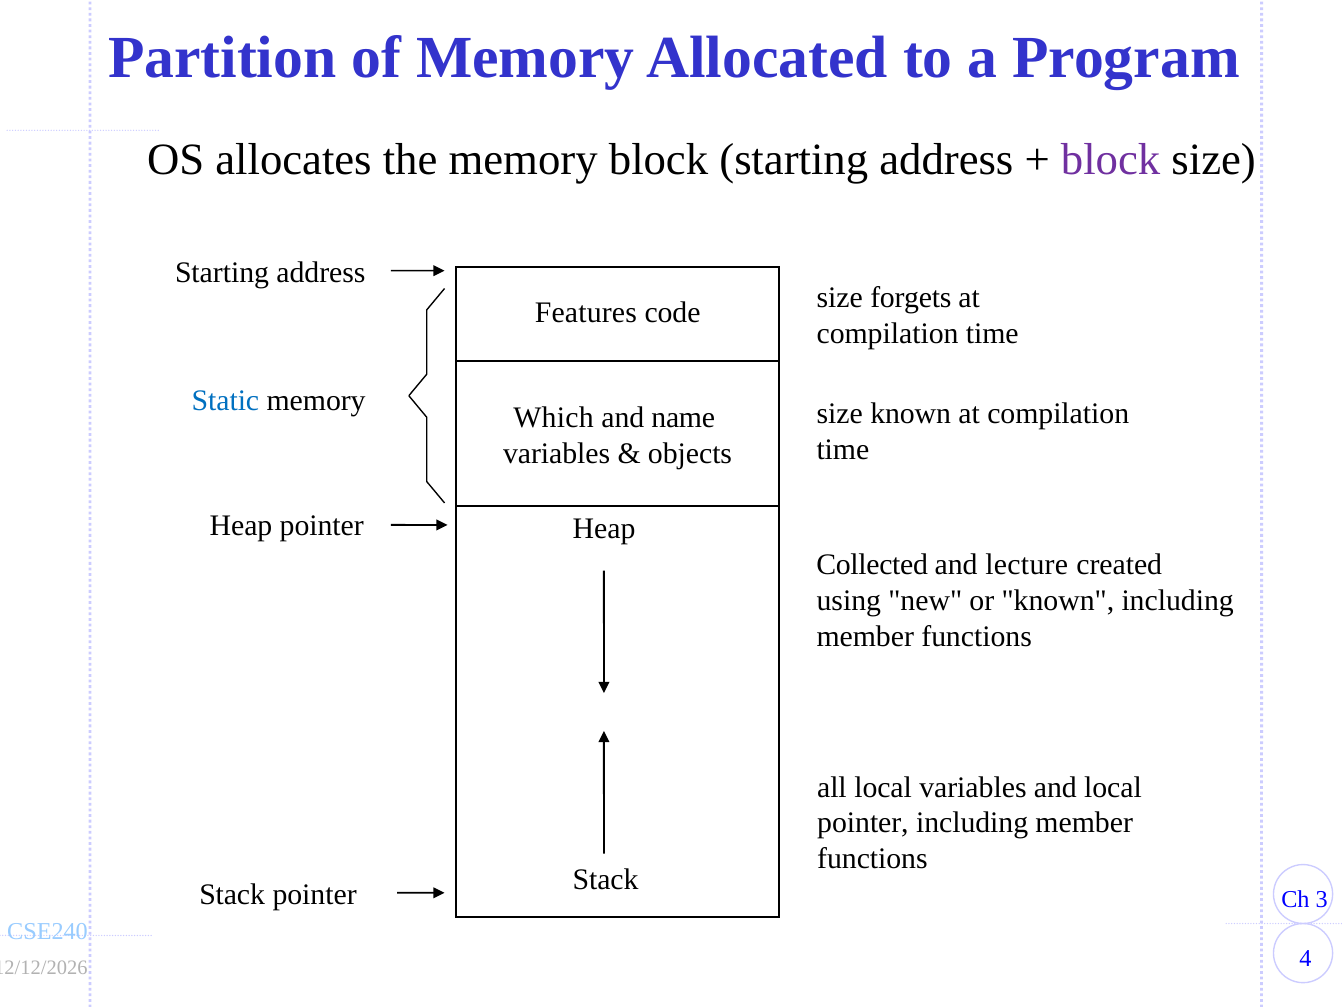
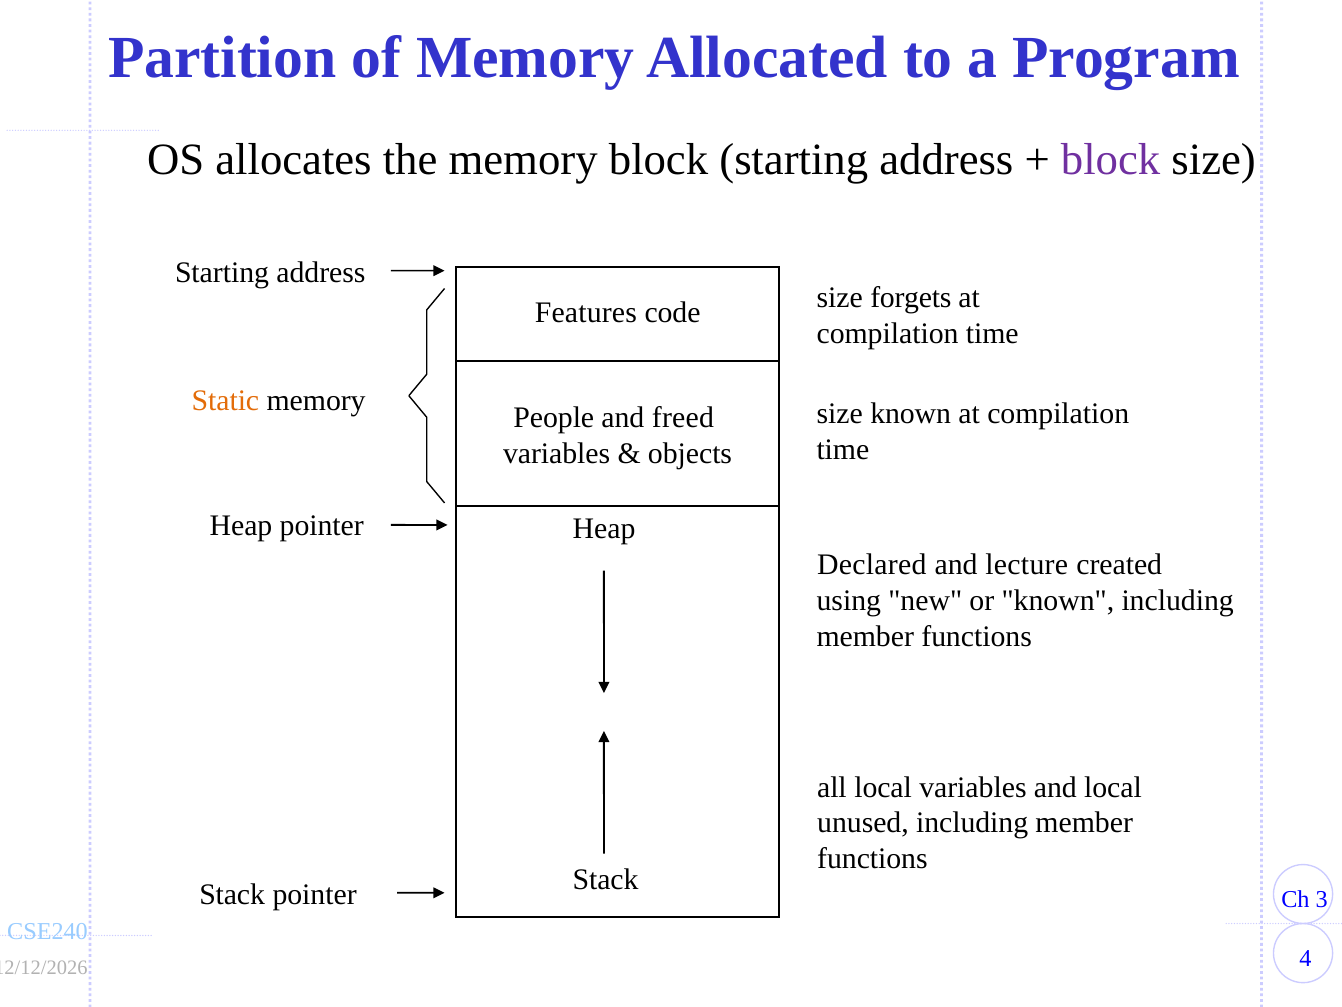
Static colour: blue -> orange
Which: Which -> People
name: name -> freed
Collected: Collected -> Declared
pointer at (863, 823): pointer -> unused
